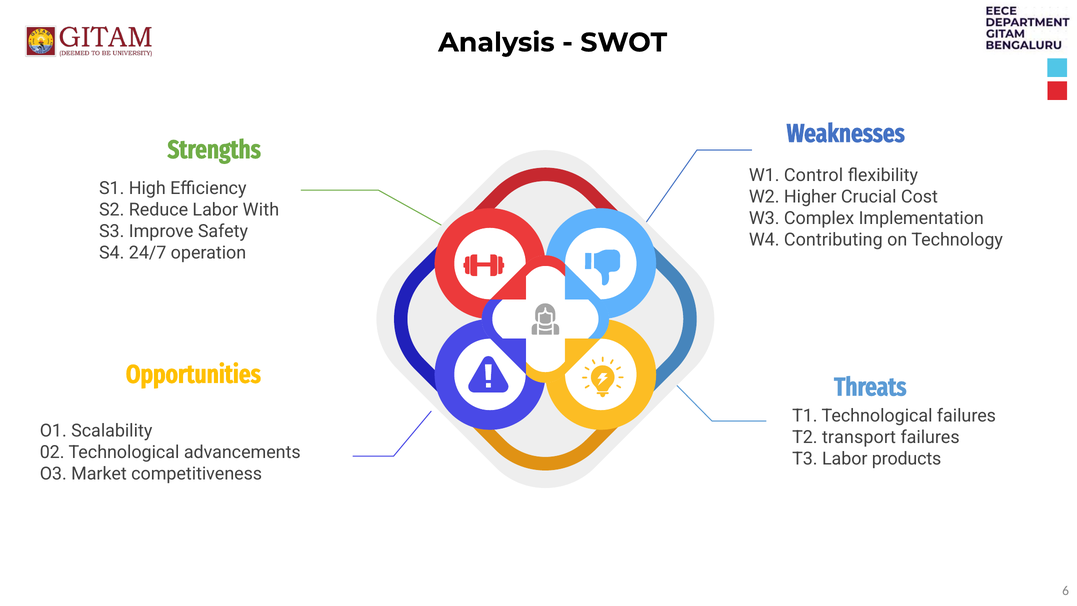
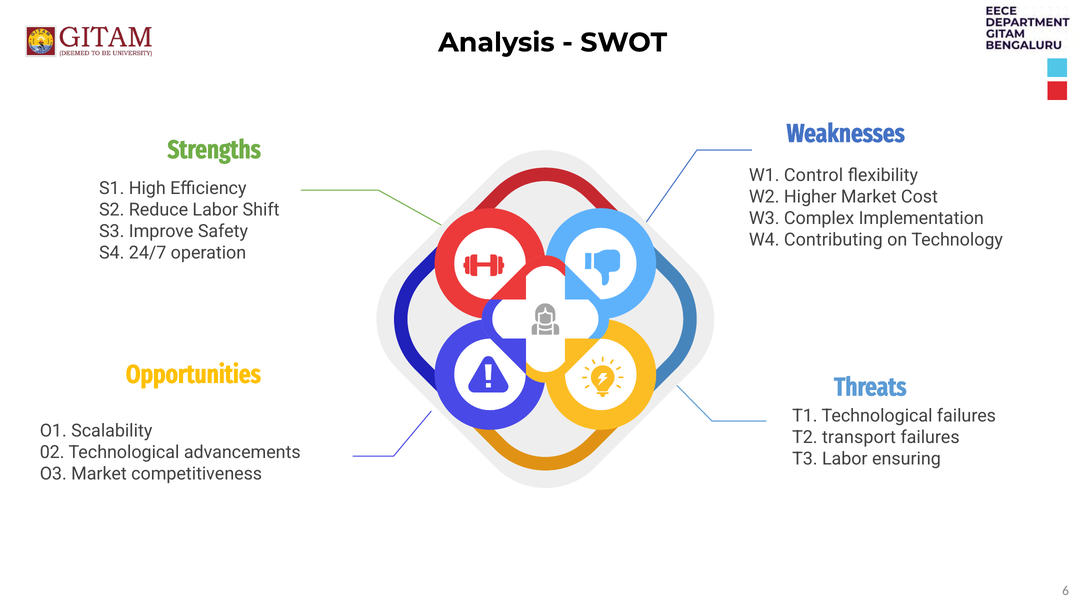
Higher Crucial: Crucial -> Market
With: With -> Shift
products: products -> ensuring
